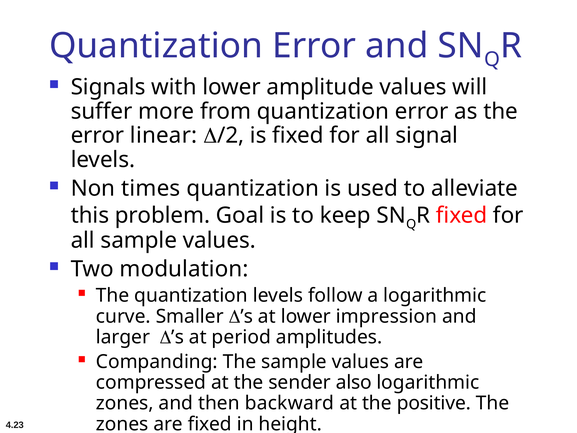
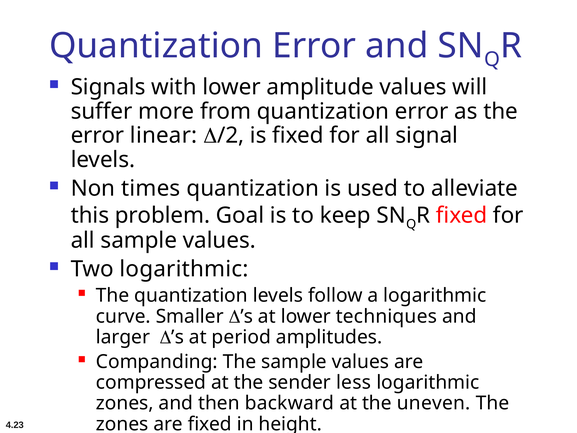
Two modulation: modulation -> logarithmic
impression: impression -> techniques
also: also -> less
positive: positive -> uneven
